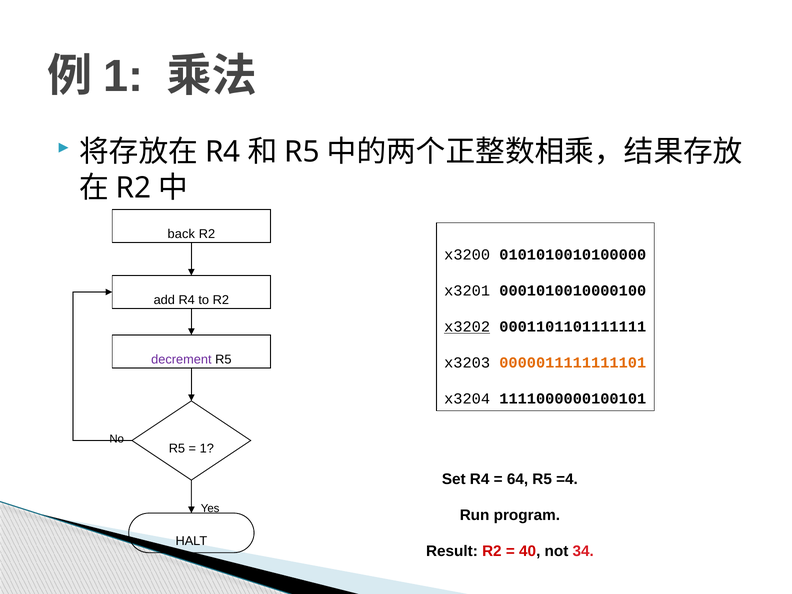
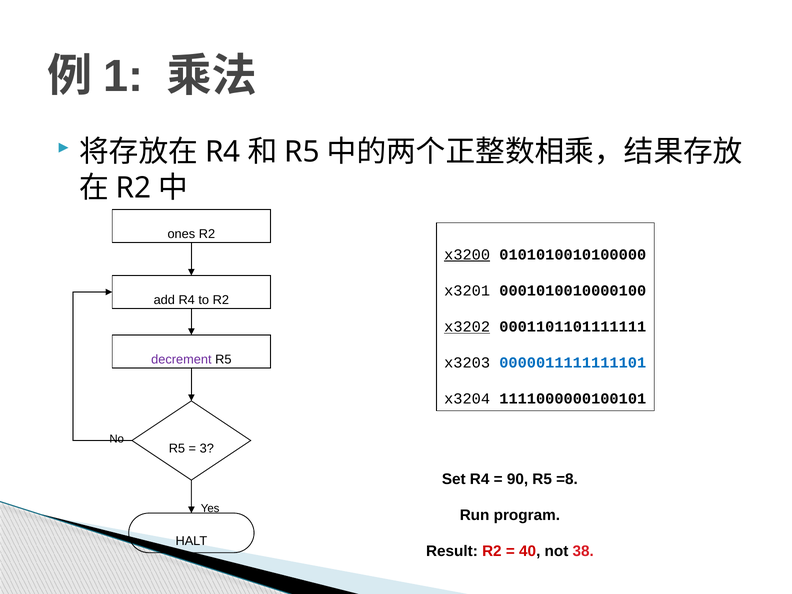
back: back -> ones
x3200 underline: none -> present
0000011111111101 colour: orange -> blue
1 at (207, 449): 1 -> 3
64: 64 -> 90
=4: =4 -> =8
34: 34 -> 38
